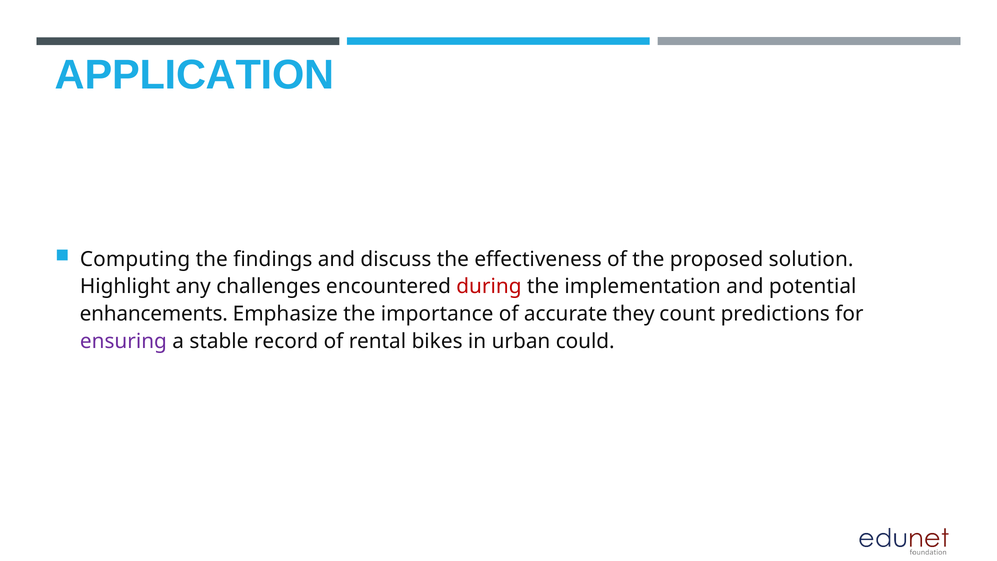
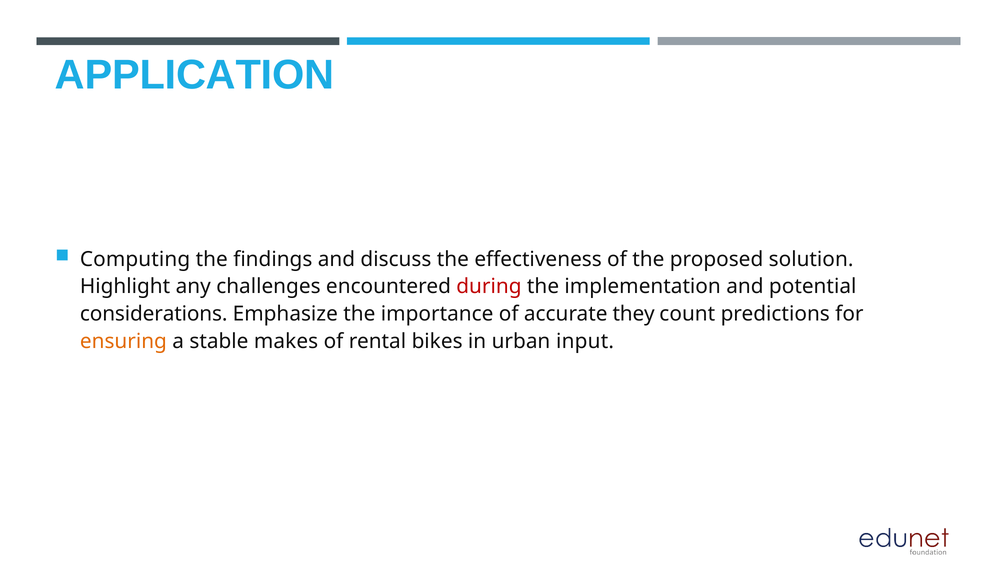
enhancements: enhancements -> considerations
ensuring colour: purple -> orange
record: record -> makes
could: could -> input
